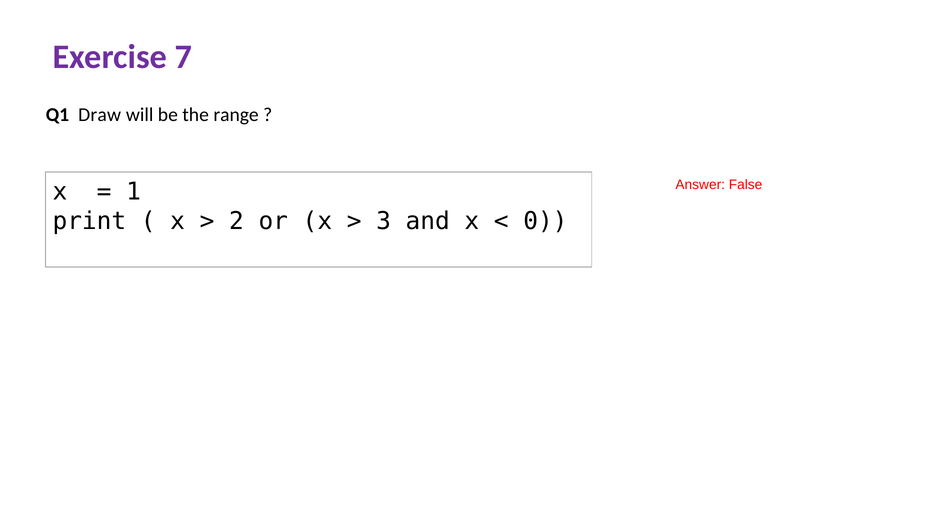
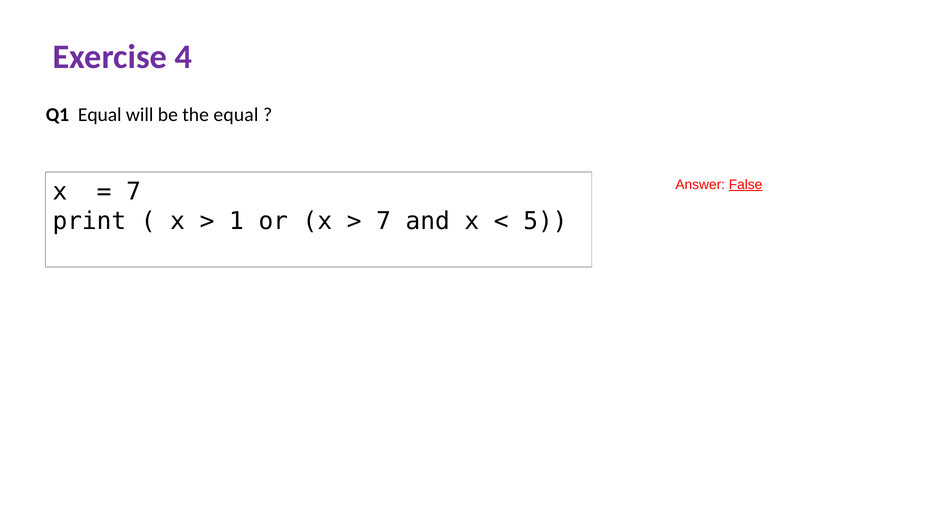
7: 7 -> 4
Q1 Draw: Draw -> Equal
the range: range -> equal
False underline: none -> present
1 at (134, 192): 1 -> 7
2: 2 -> 1
3 at (384, 221): 3 -> 7
0: 0 -> 5
